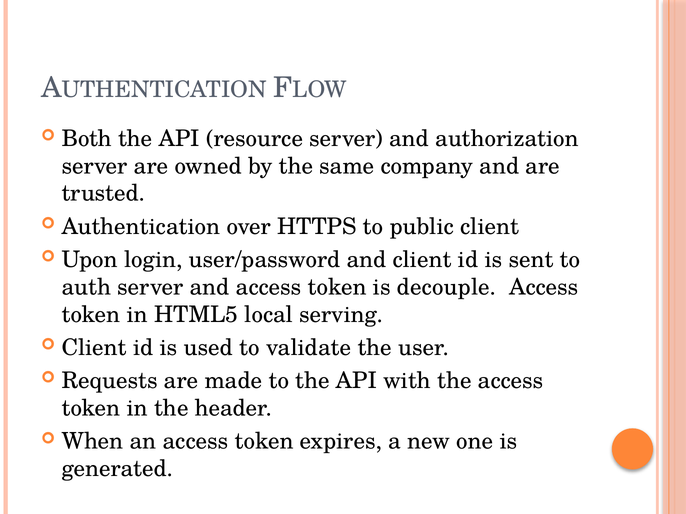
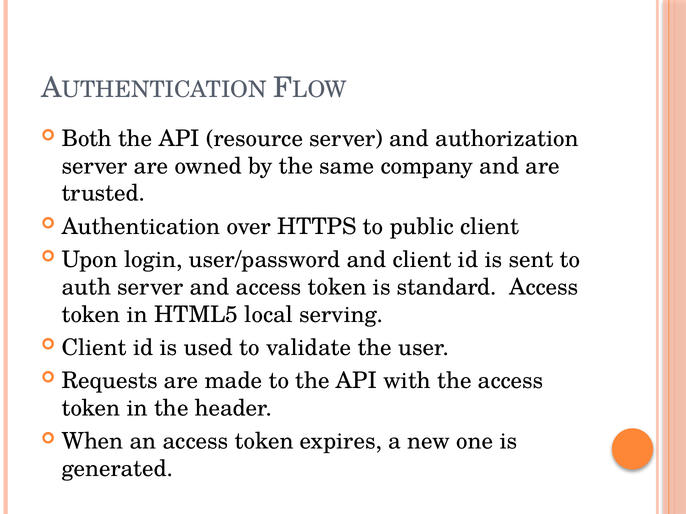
decouple: decouple -> standard
